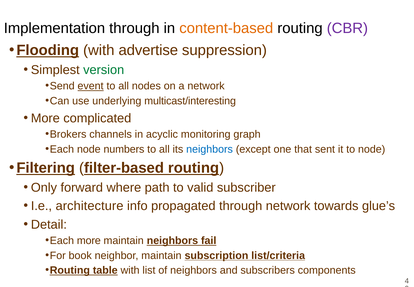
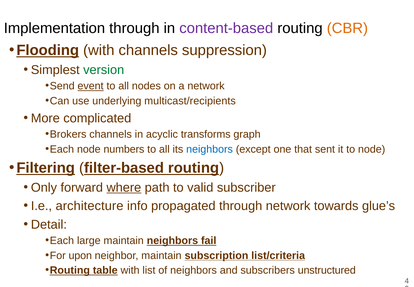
content-based colour: orange -> purple
CBR colour: purple -> orange
with advertise: advertise -> channels
multicast/interesting: multicast/interesting -> multicast/recipients
monitoring: monitoring -> transforms
where underline: none -> present
Each more: more -> large
book: book -> upon
components: components -> unstructured
